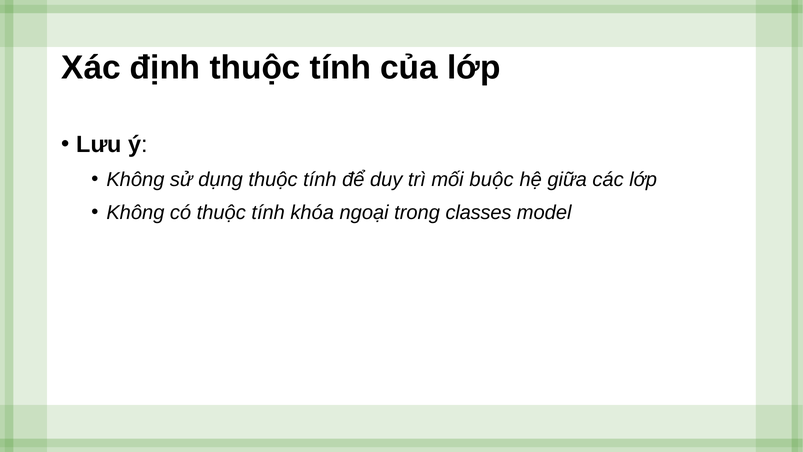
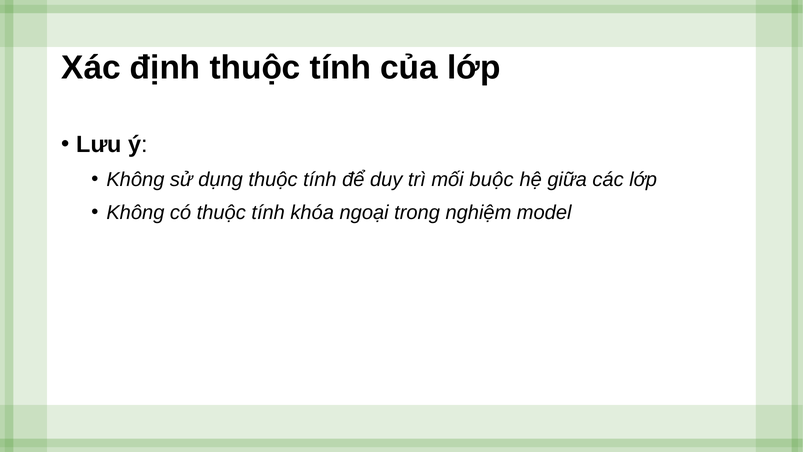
classes: classes -> nghiệm
